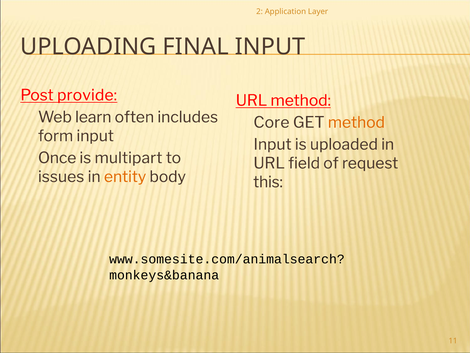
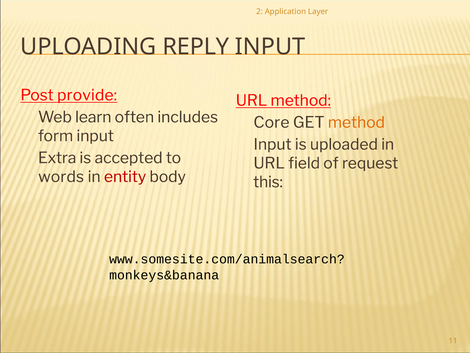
FINAL: FINAL -> REPLY
Once: Once -> Extra
multipart: multipart -> accepted
issues: issues -> words
entity colour: orange -> red
